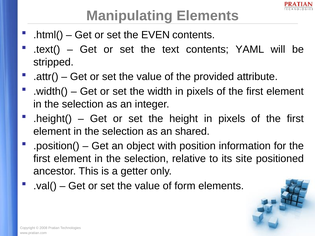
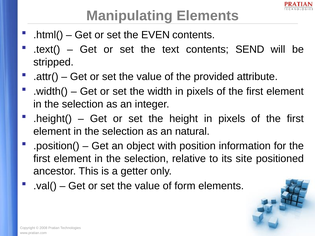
YAML: YAML -> SEND
shared: shared -> natural
